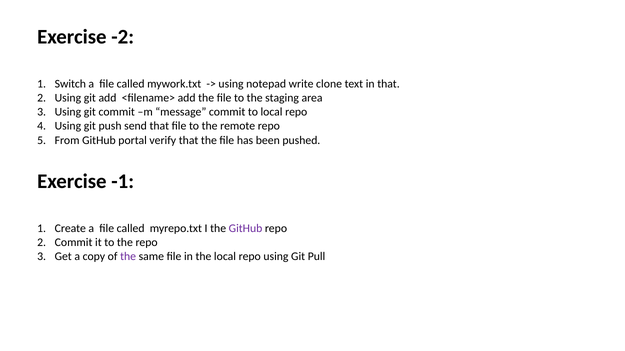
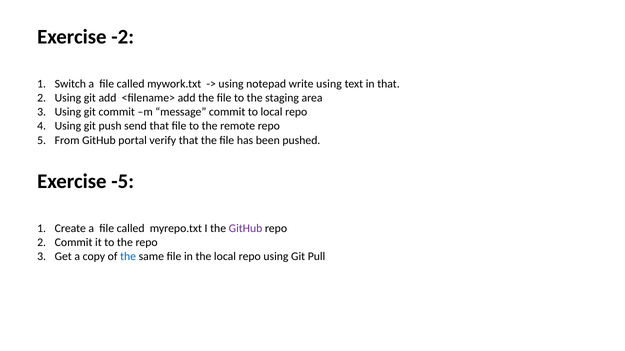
write clone: clone -> using
-1: -1 -> -5
the at (128, 257) colour: purple -> blue
